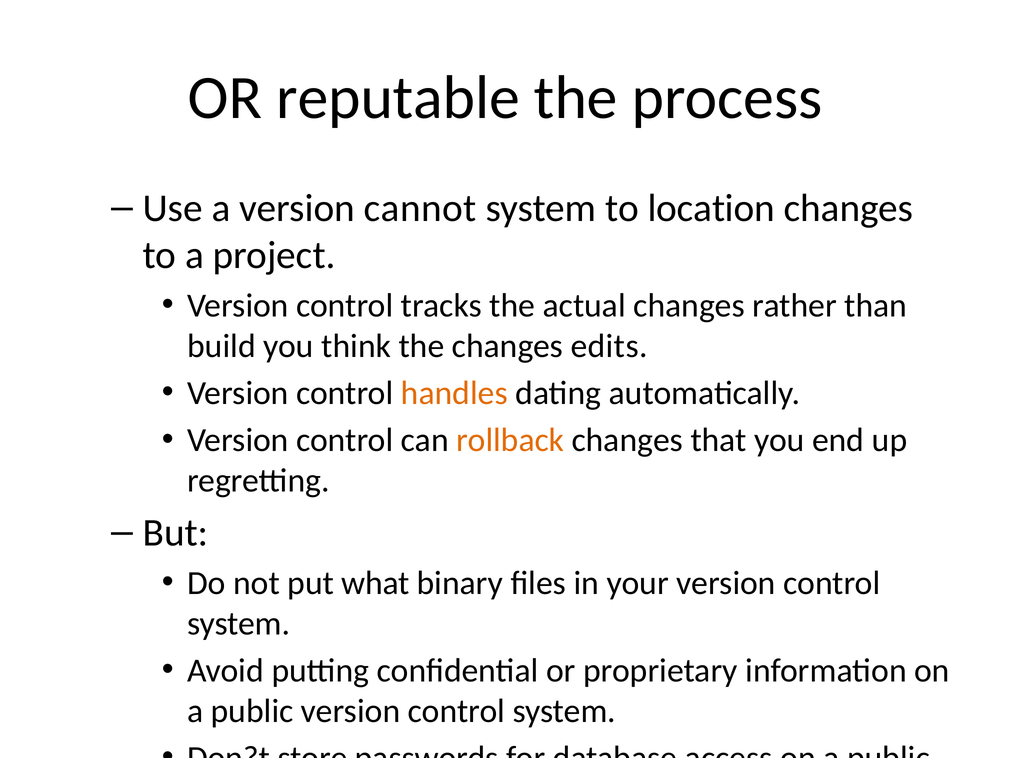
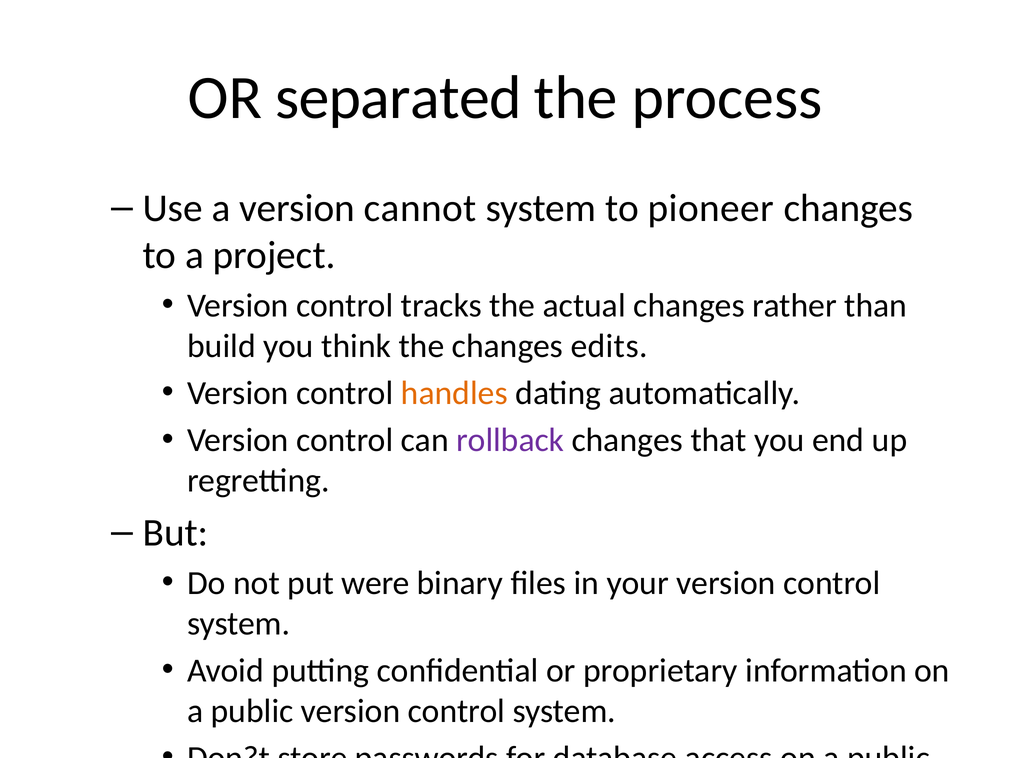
reputable: reputable -> separated
location: location -> pioneer
rollback colour: orange -> purple
what: what -> were
